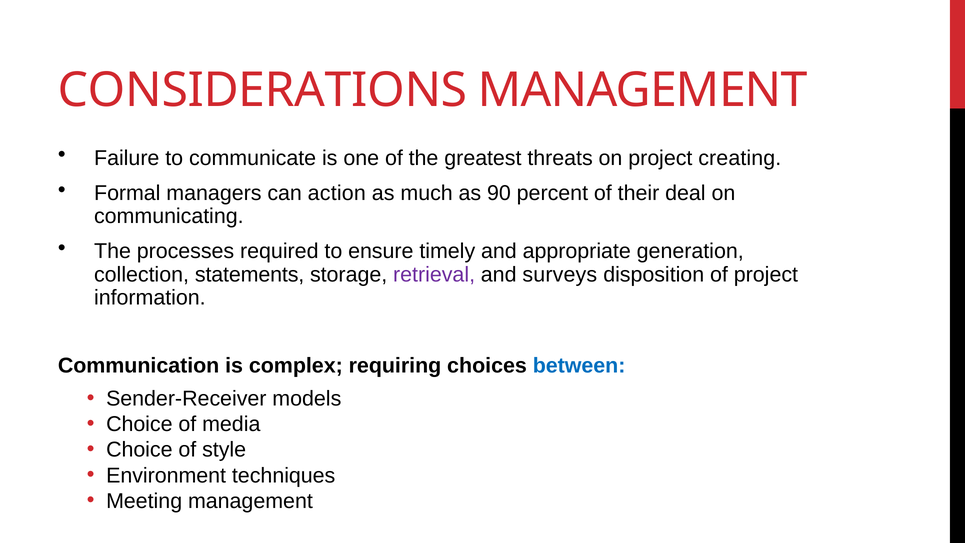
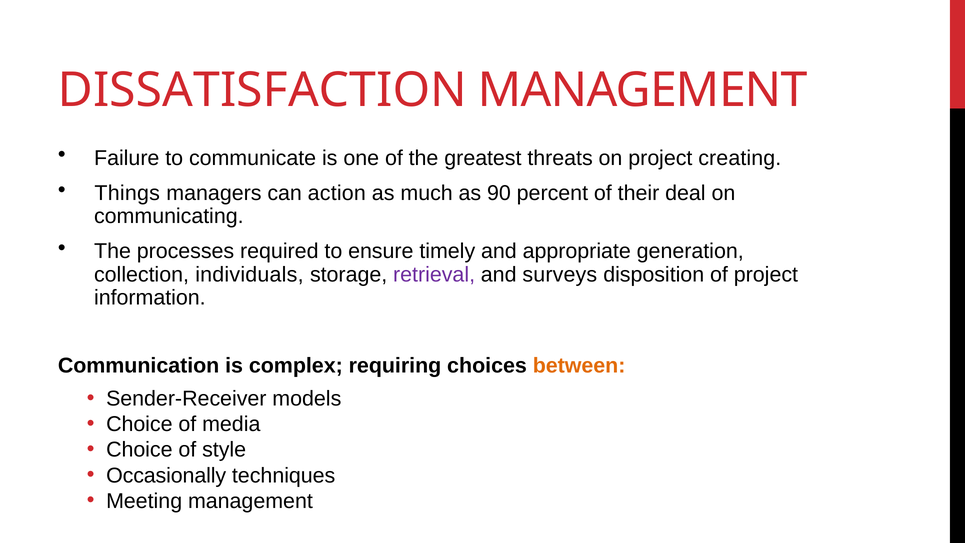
CONSIDERATIONS: CONSIDERATIONS -> DISSATISFACTION
Formal: Formal -> Things
statements: statements -> individuals
between colour: blue -> orange
Environment: Environment -> Occasionally
